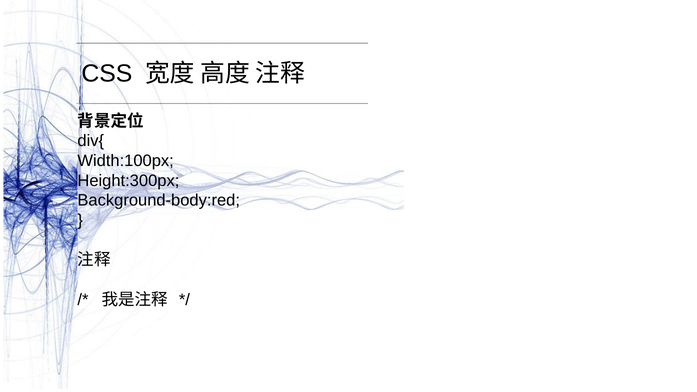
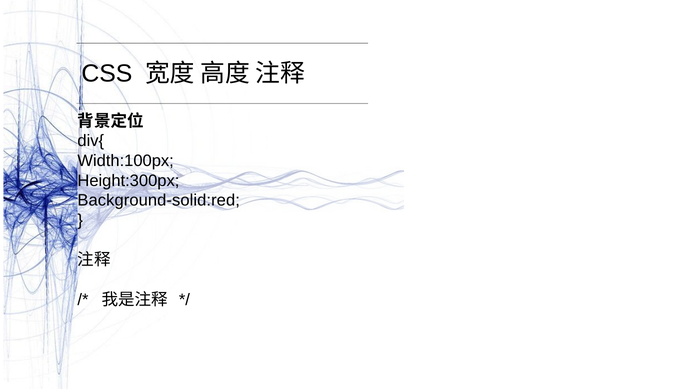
Background-body:red: Background-body:red -> Background-solid:red
